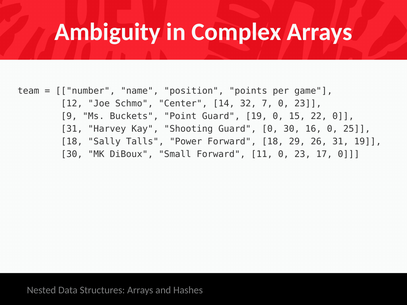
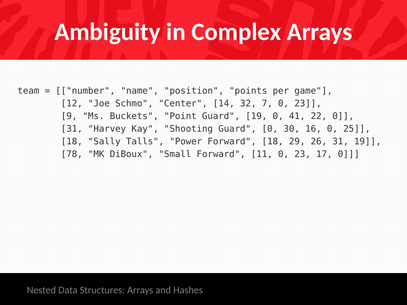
15: 15 -> 41
30 at (72, 154): 30 -> 78
